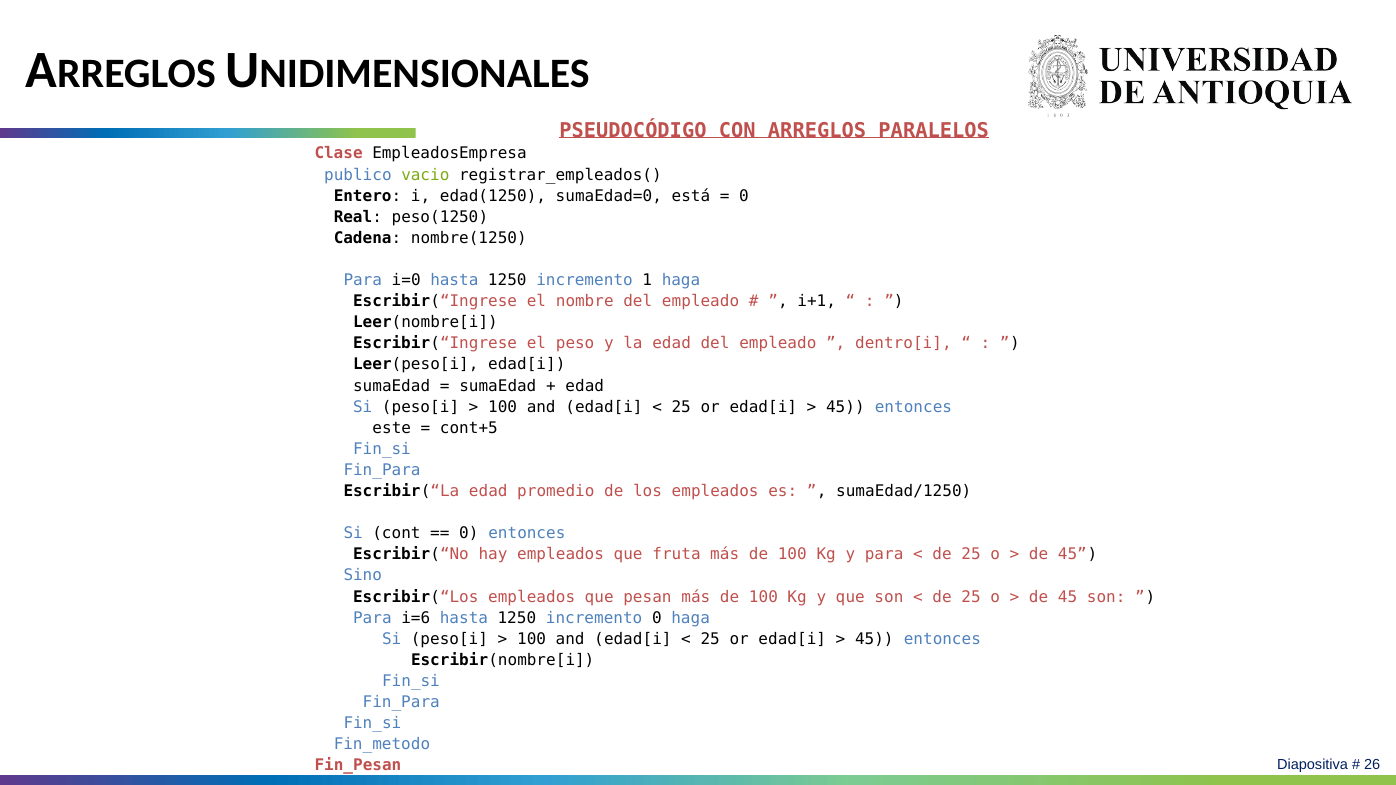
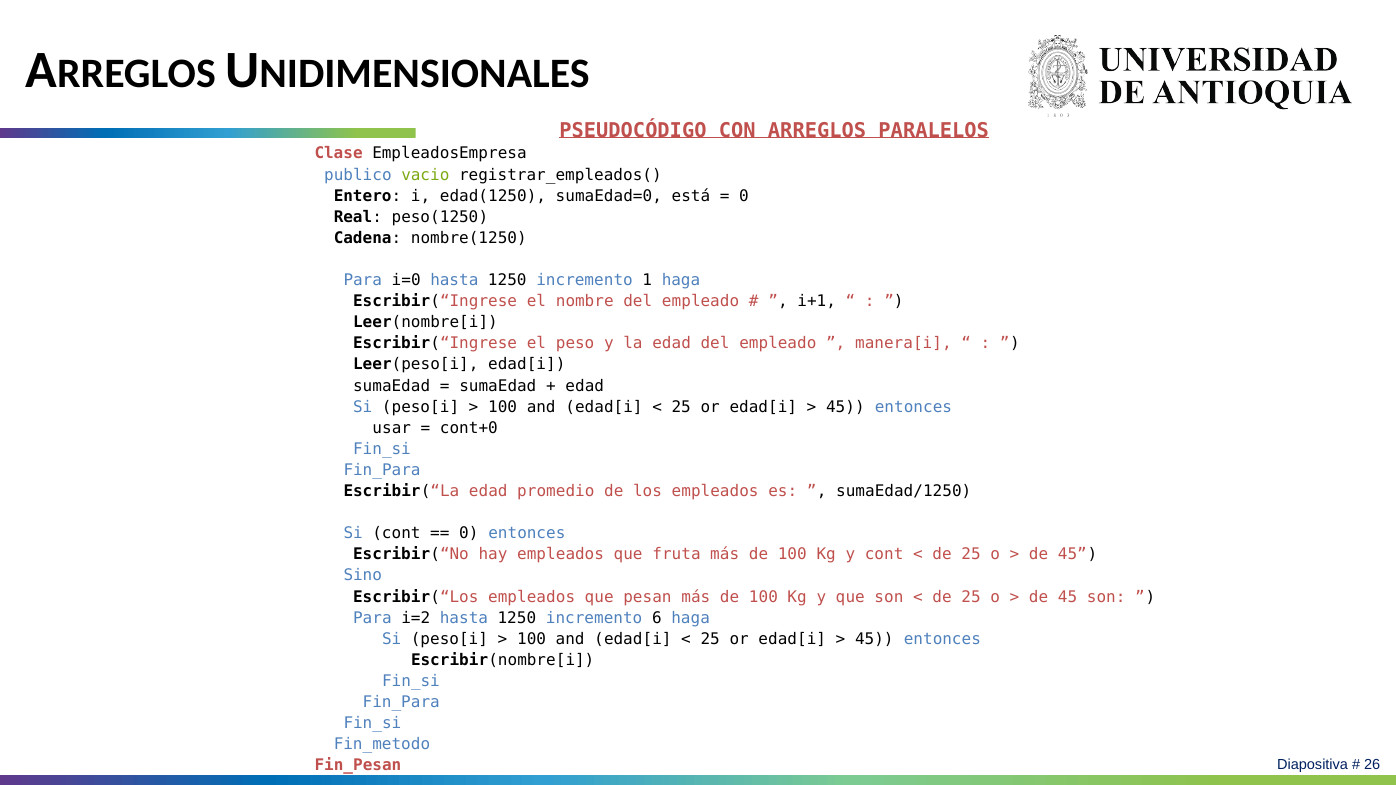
dentro[i: dentro[i -> manera[i
este: este -> usar
cont+5: cont+5 -> cont+0
y para: para -> cont
i=6: i=6 -> i=2
incremento 0: 0 -> 6
